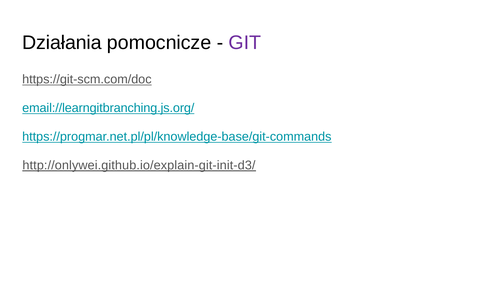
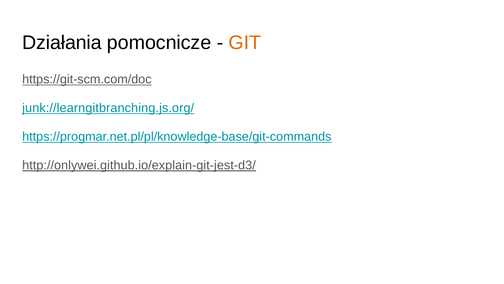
GIT colour: purple -> orange
email://learngitbranching.js.org/: email://learngitbranching.js.org/ -> junk://learngitbranching.js.org/
http://onlywei.github.io/explain-git-init-d3/: http://onlywei.github.io/explain-git-init-d3/ -> http://onlywei.github.io/explain-git-jest-d3/
